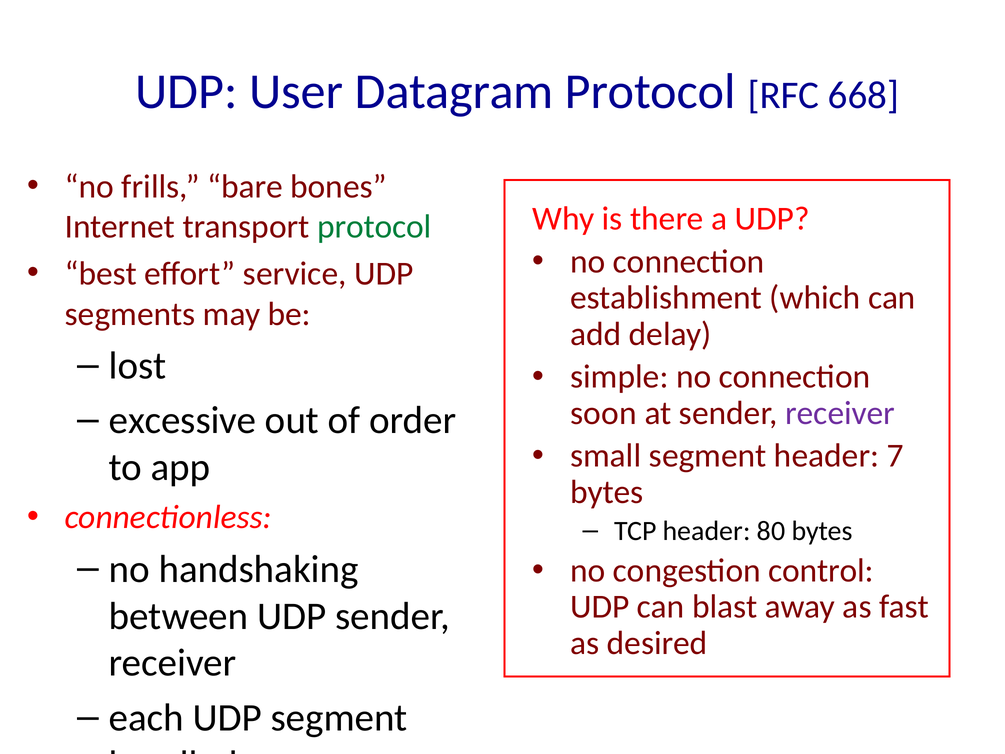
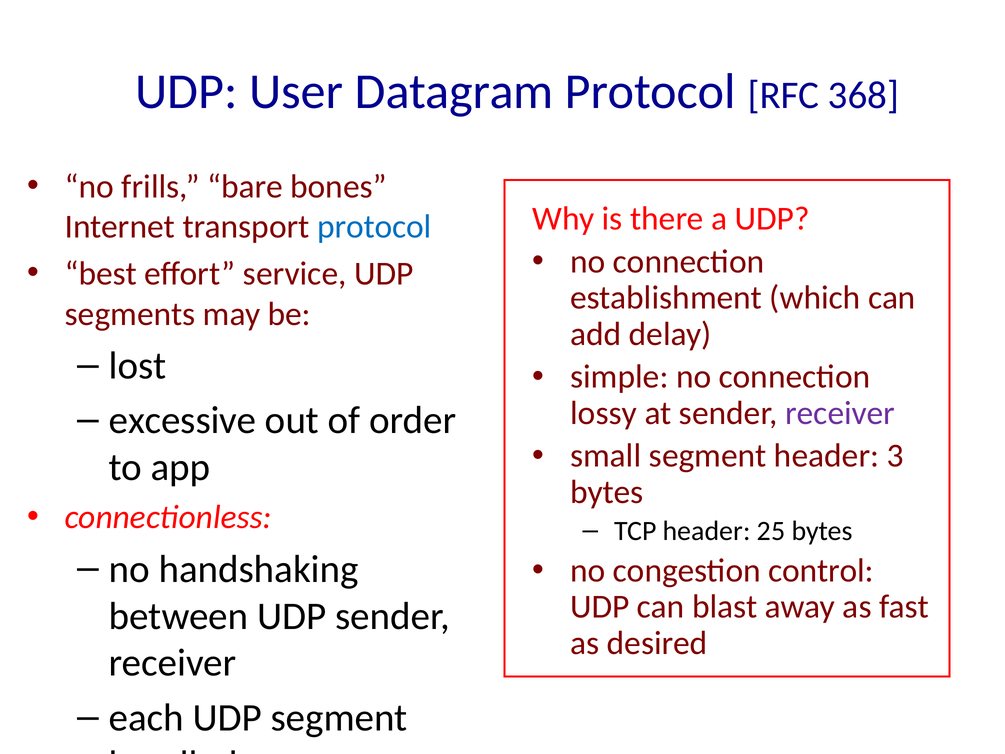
668: 668 -> 368
protocol at (374, 227) colour: green -> blue
soon: soon -> lossy
7: 7 -> 3
80: 80 -> 25
